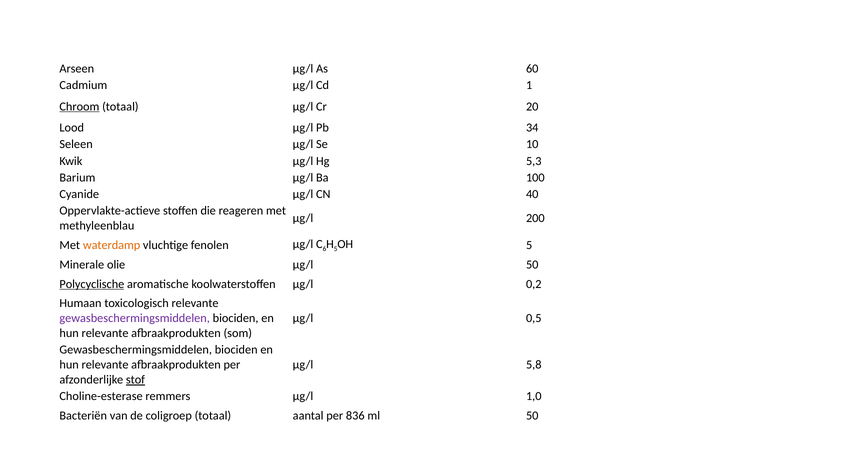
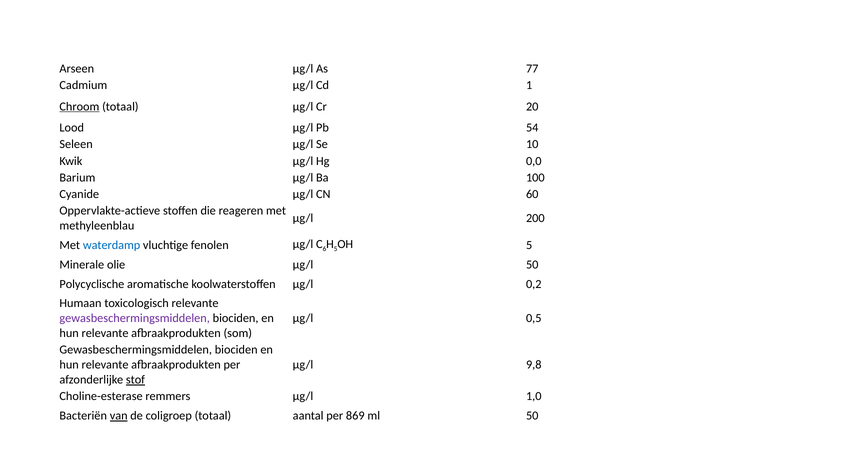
60: 60 -> 77
34: 34 -> 54
5,3: 5,3 -> 0,0
40: 40 -> 60
waterdamp colour: orange -> blue
Polycyclische underline: present -> none
5,8: 5,8 -> 9,8
van underline: none -> present
836: 836 -> 869
